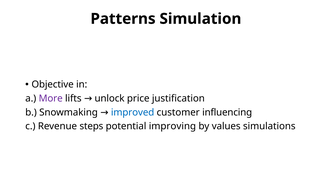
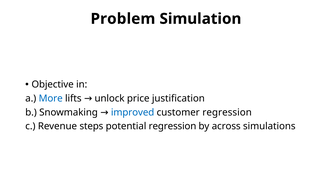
Patterns: Patterns -> Problem
More colour: purple -> blue
customer influencing: influencing -> regression
potential improving: improving -> regression
values: values -> across
